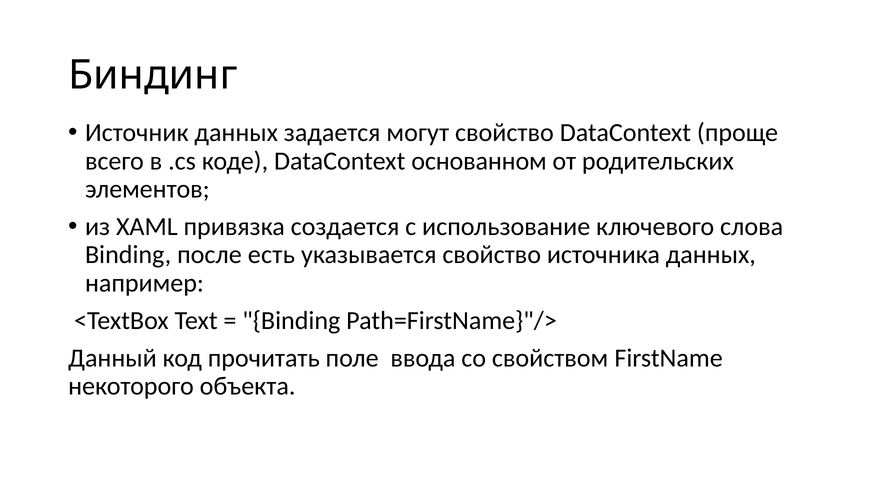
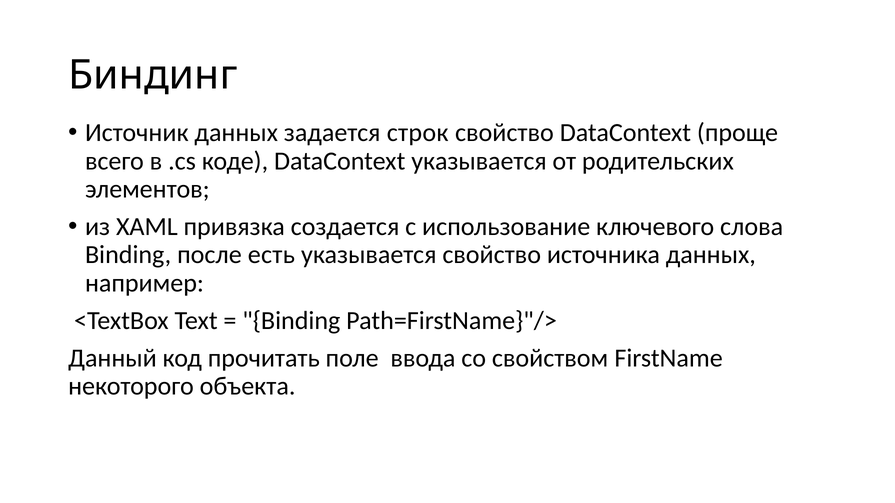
могут: могут -> строк
DataContext основанном: основанном -> указывается
